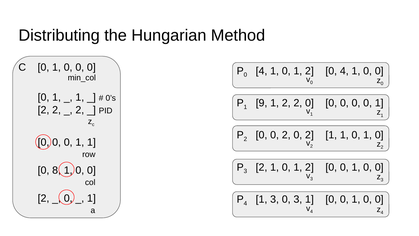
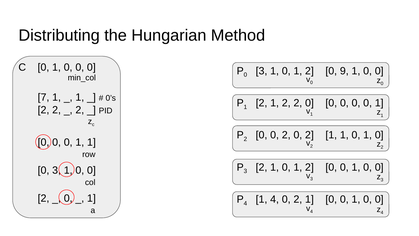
4 at (262, 71): 4 -> 3
2 0 4: 4 -> 9
0 at (44, 97): 0 -> 7
9 at (262, 103): 9 -> 2
8 at (57, 170): 8 -> 3
1 3: 3 -> 4
3 at (298, 199): 3 -> 2
